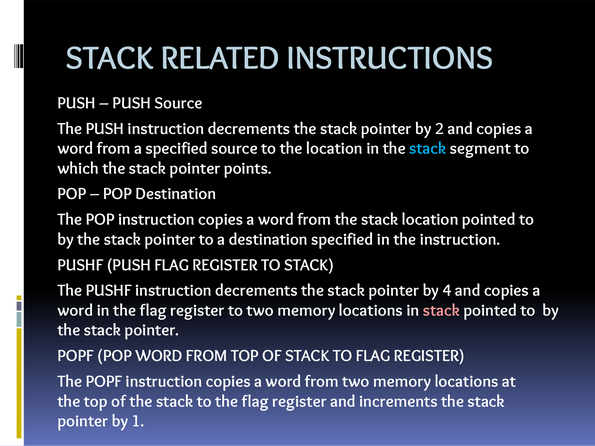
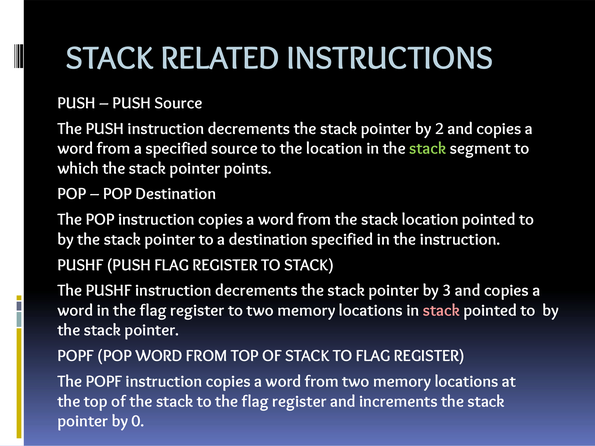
stack at (428, 148) colour: light blue -> light green
4: 4 -> 3
1: 1 -> 0
